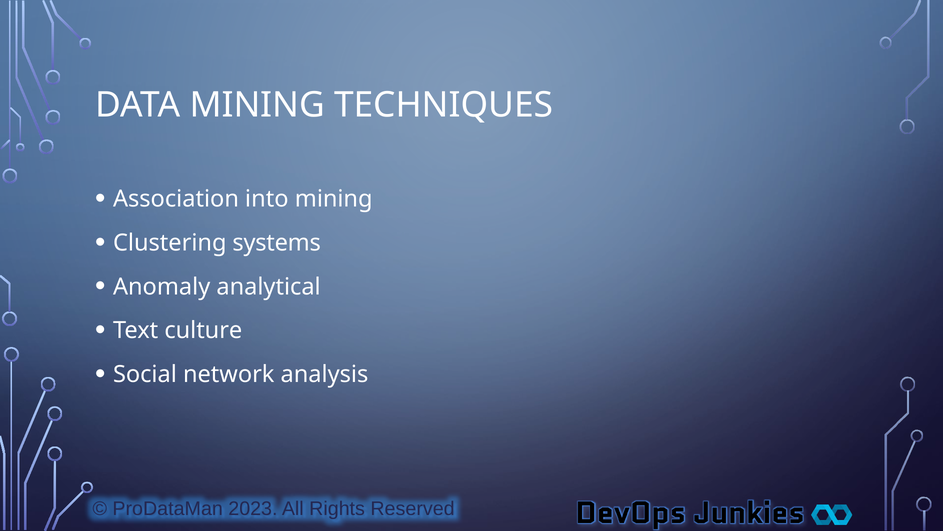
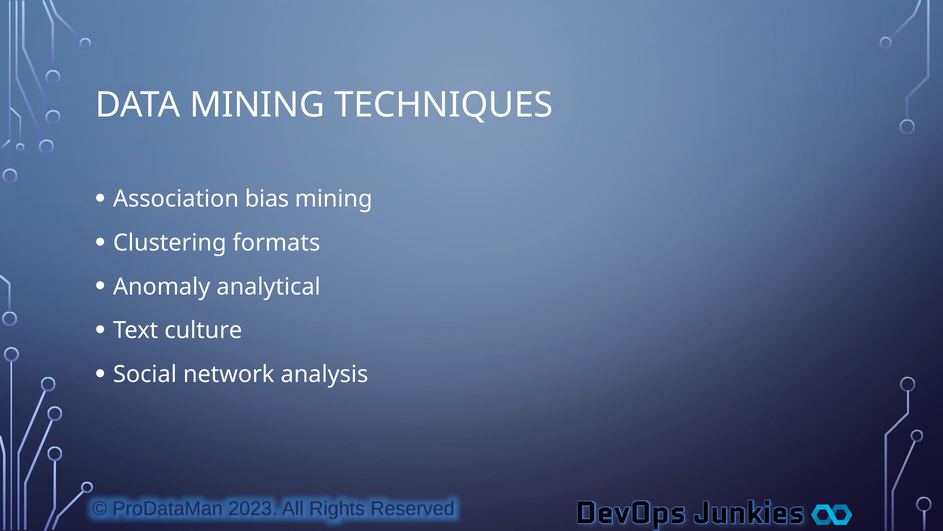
into: into -> bias
systems: systems -> formats
